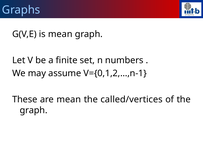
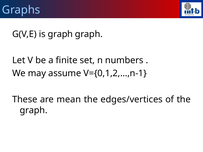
is mean: mean -> graph
called/vertices: called/vertices -> edges/vertices
